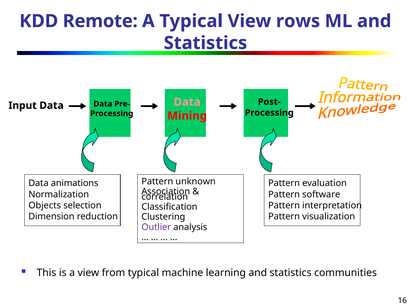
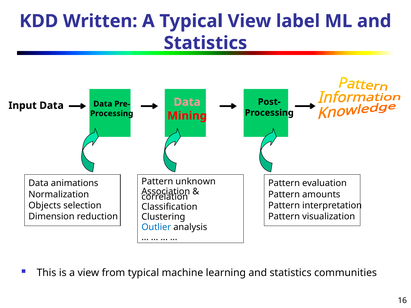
Remote: Remote -> Written
rows: rows -> label
software: software -> amounts
Outlier colour: purple -> blue
